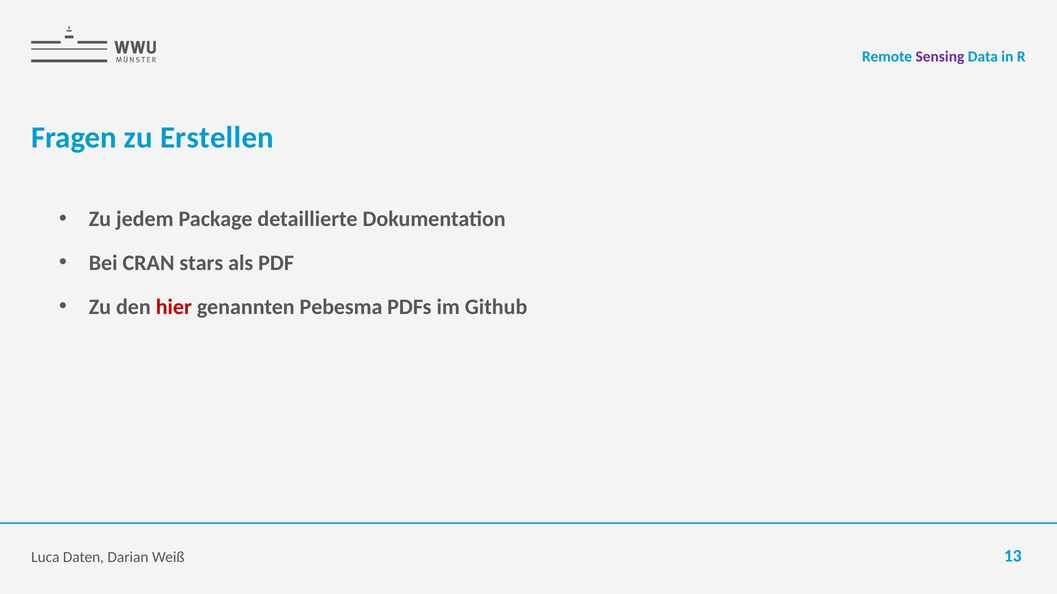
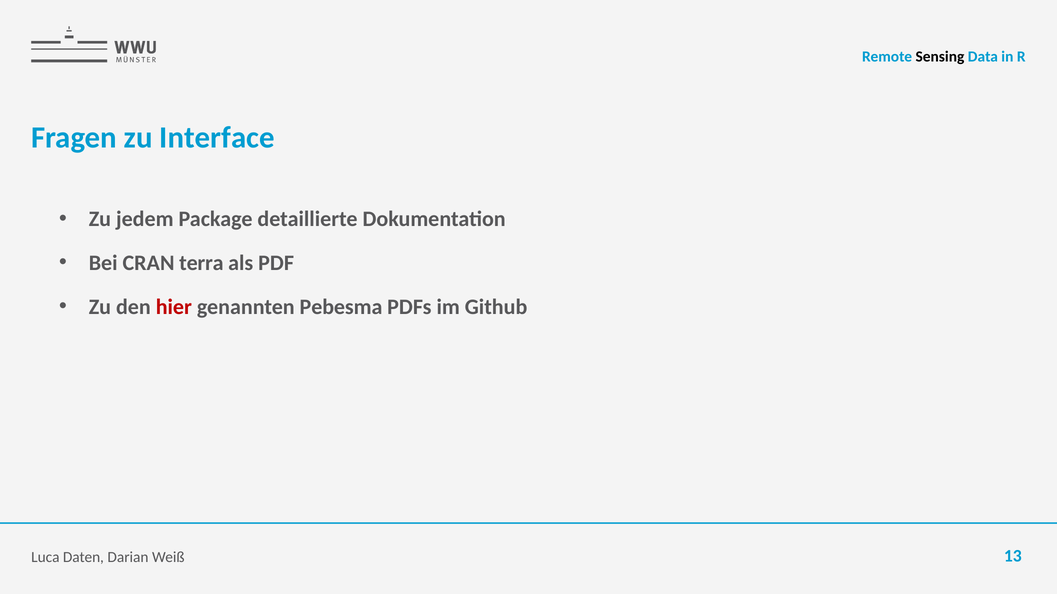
Sensing colour: purple -> black
Erstellen: Erstellen -> Interface
stars: stars -> terra
